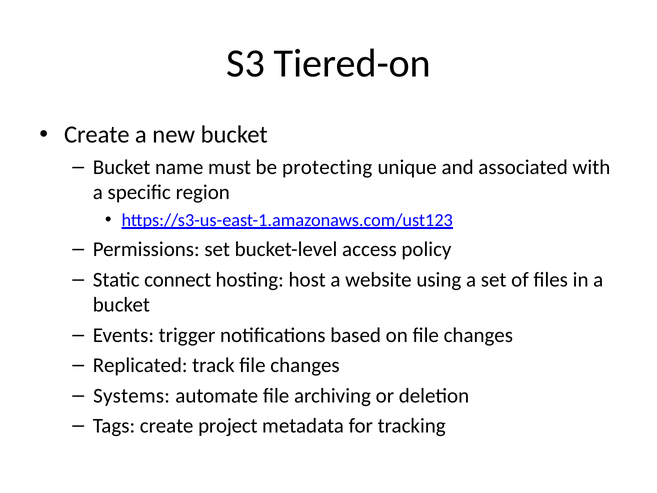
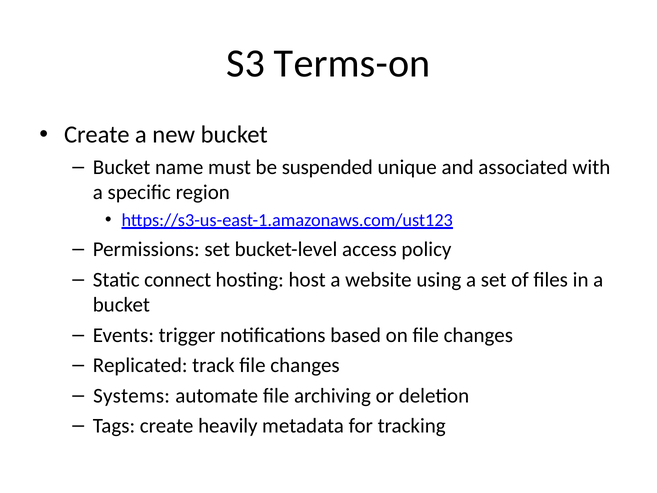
Tiered-on: Tiered-on -> Terms-on
protecting: protecting -> suspended
project: project -> heavily
